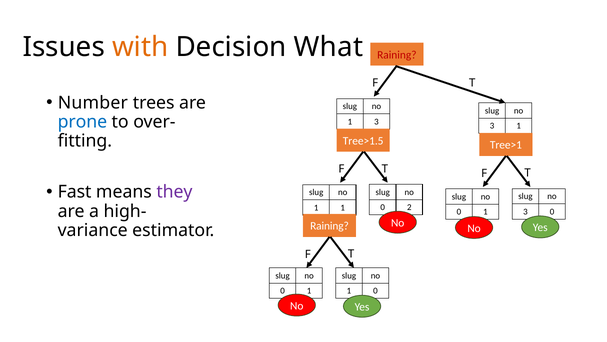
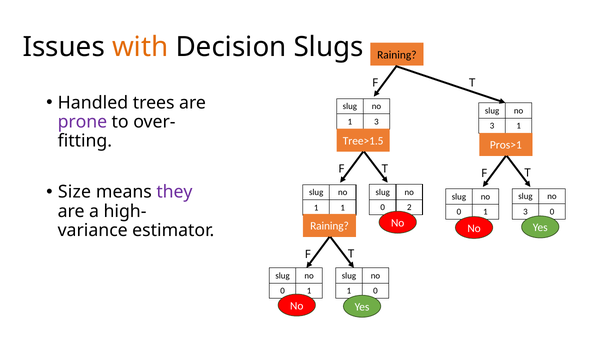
What: What -> Slugs
Raining at (397, 55) colour: red -> black
Number: Number -> Handled
prone colour: blue -> purple
Tree>1: Tree>1 -> Pros>1
Fast: Fast -> Size
